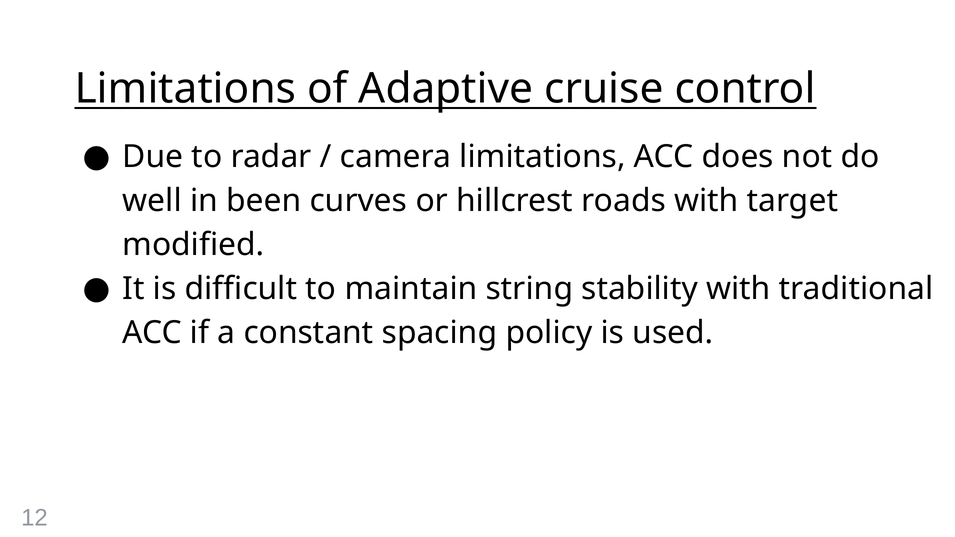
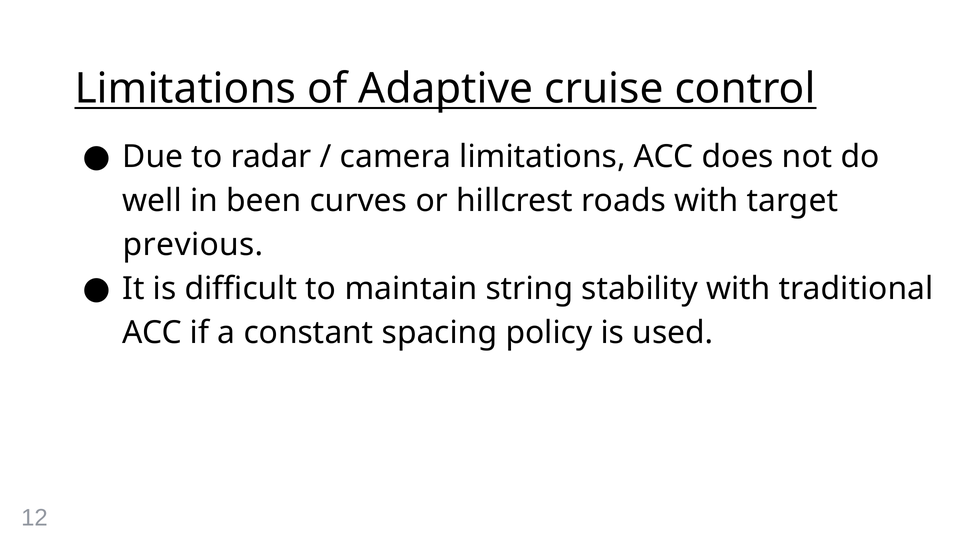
modified: modified -> previous
